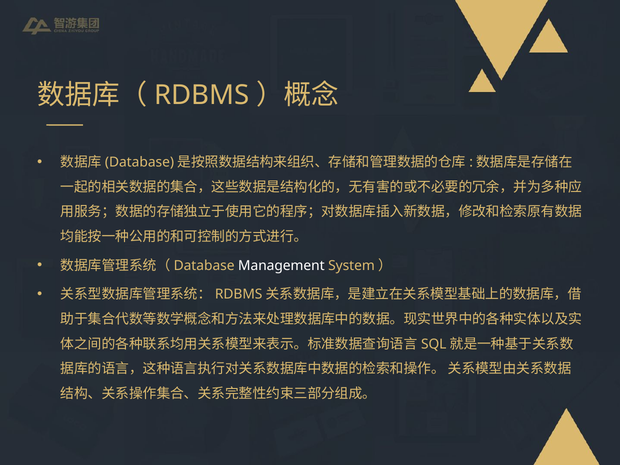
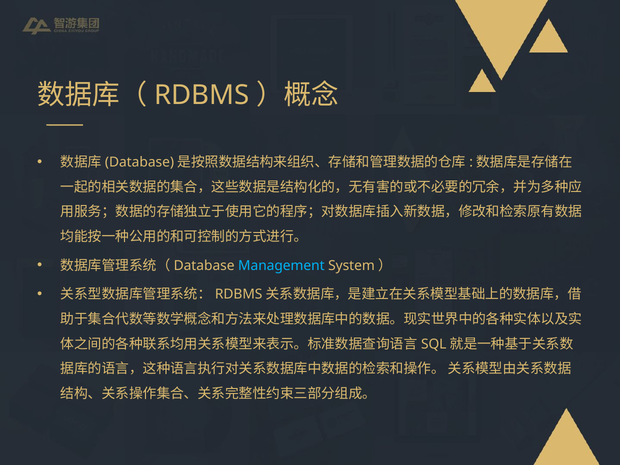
Management colour: white -> light blue
